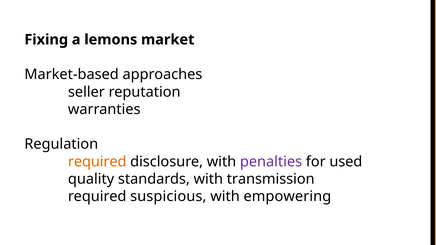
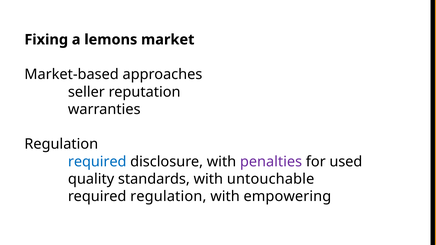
required at (97, 162) colour: orange -> blue
transmission: transmission -> untouchable
required suspicious: suspicious -> regulation
